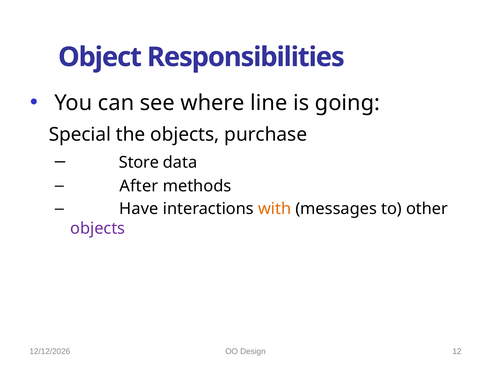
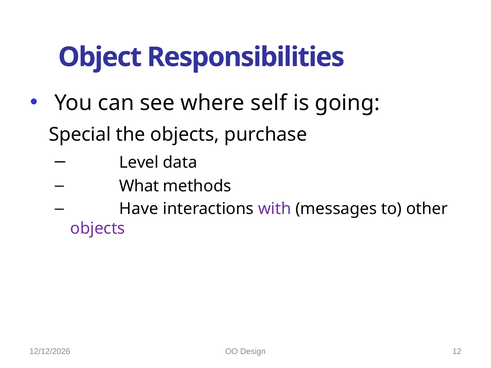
line: line -> self
Store: Store -> Level
After: After -> What
with colour: orange -> purple
